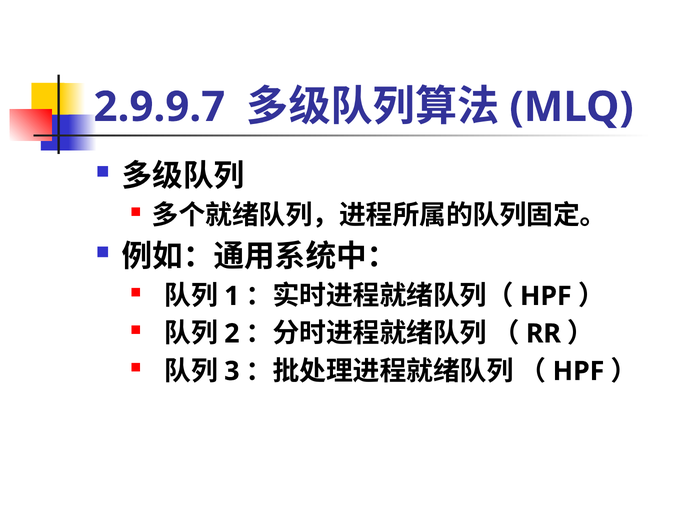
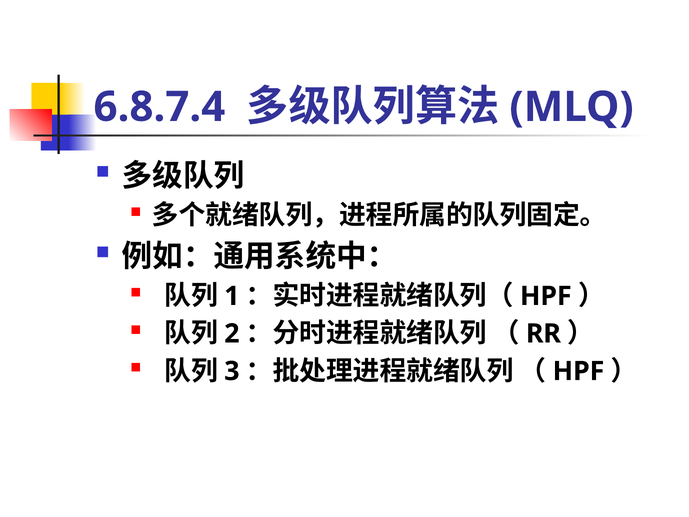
2.9.9.7: 2.9.9.7 -> 6.8.7.4
